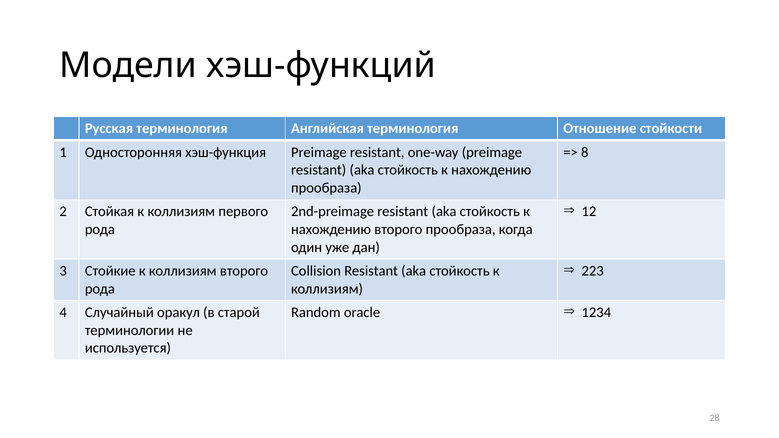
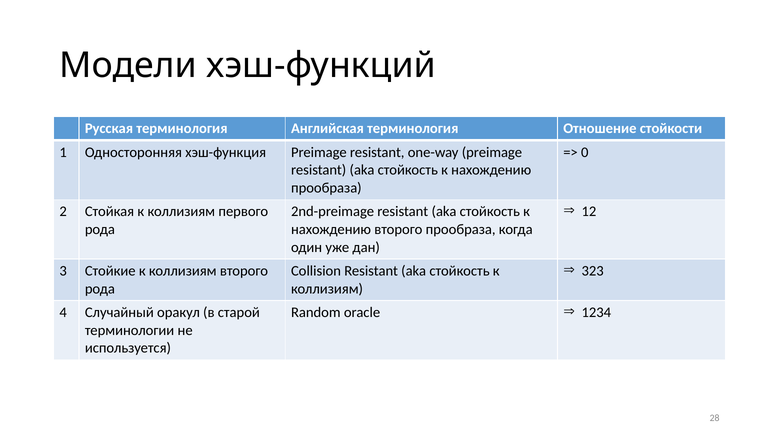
8: 8 -> 0
223: 223 -> 323
